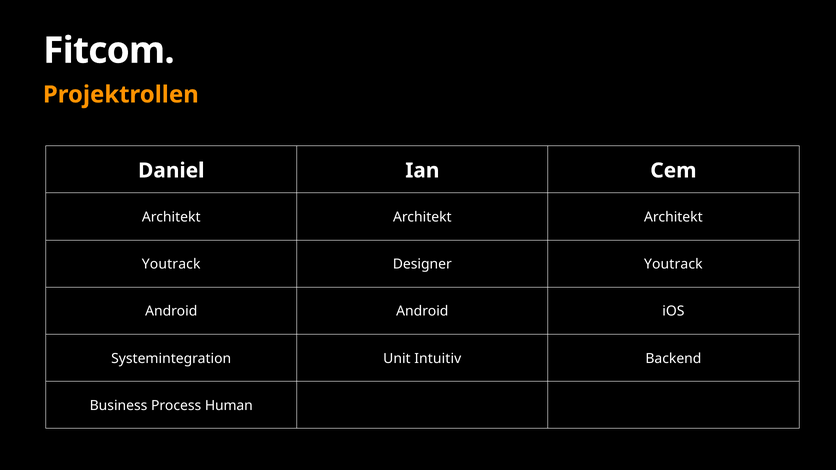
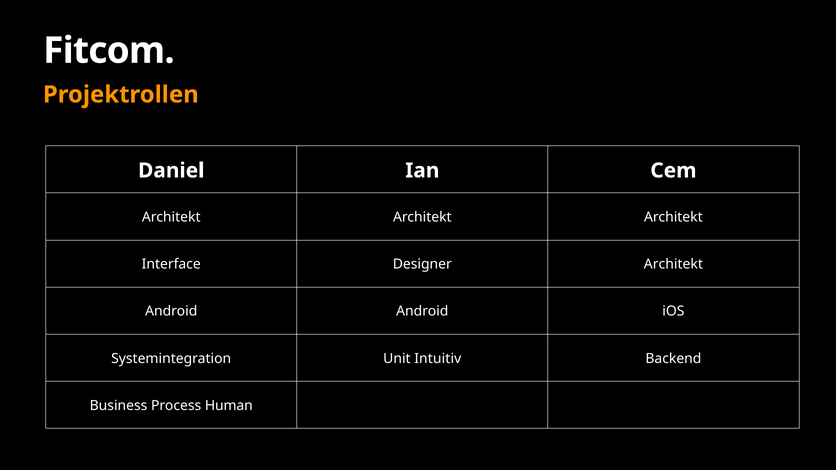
Youtrack at (171, 264): Youtrack -> Interface
Designer Youtrack: Youtrack -> Architekt
